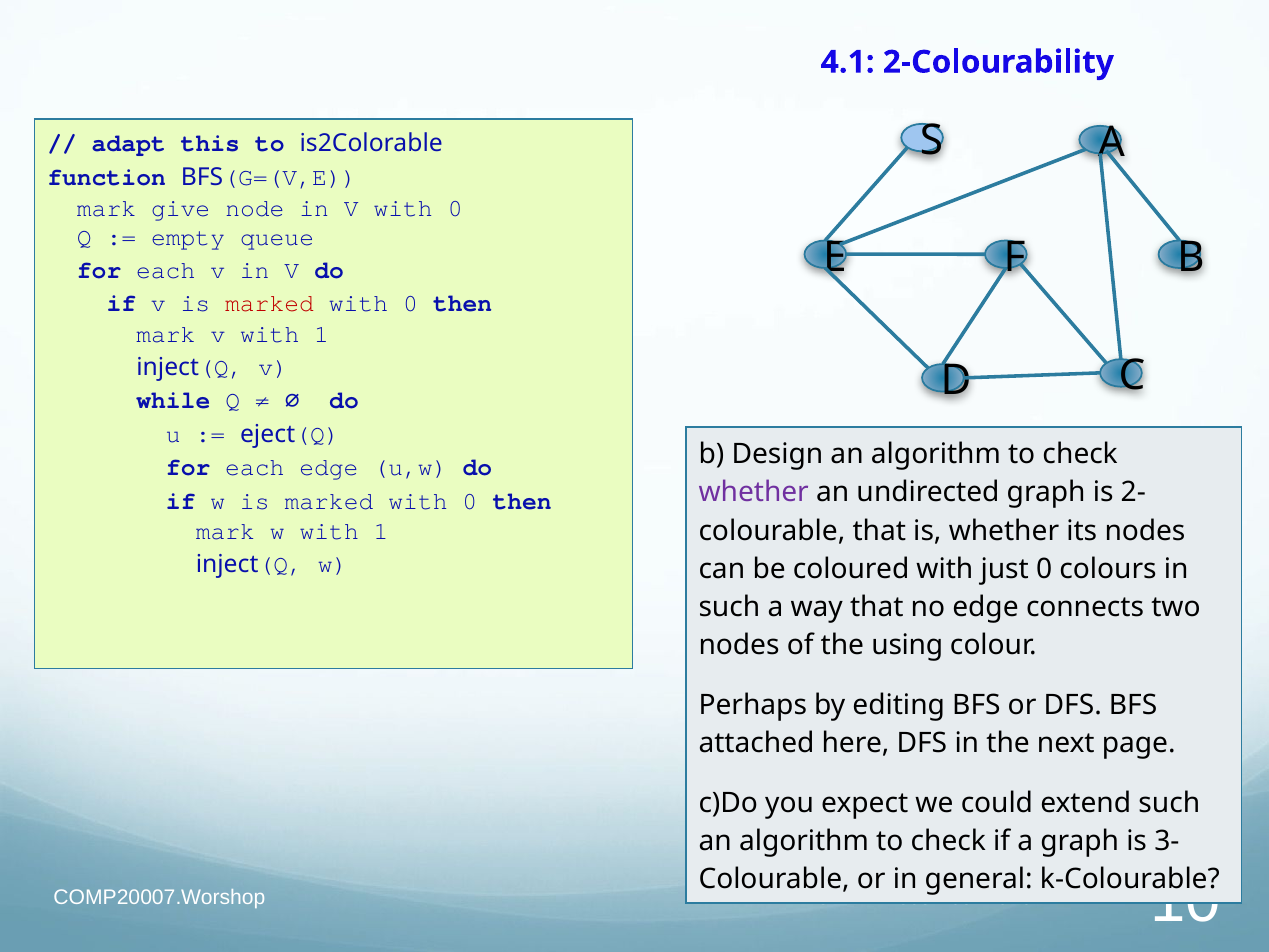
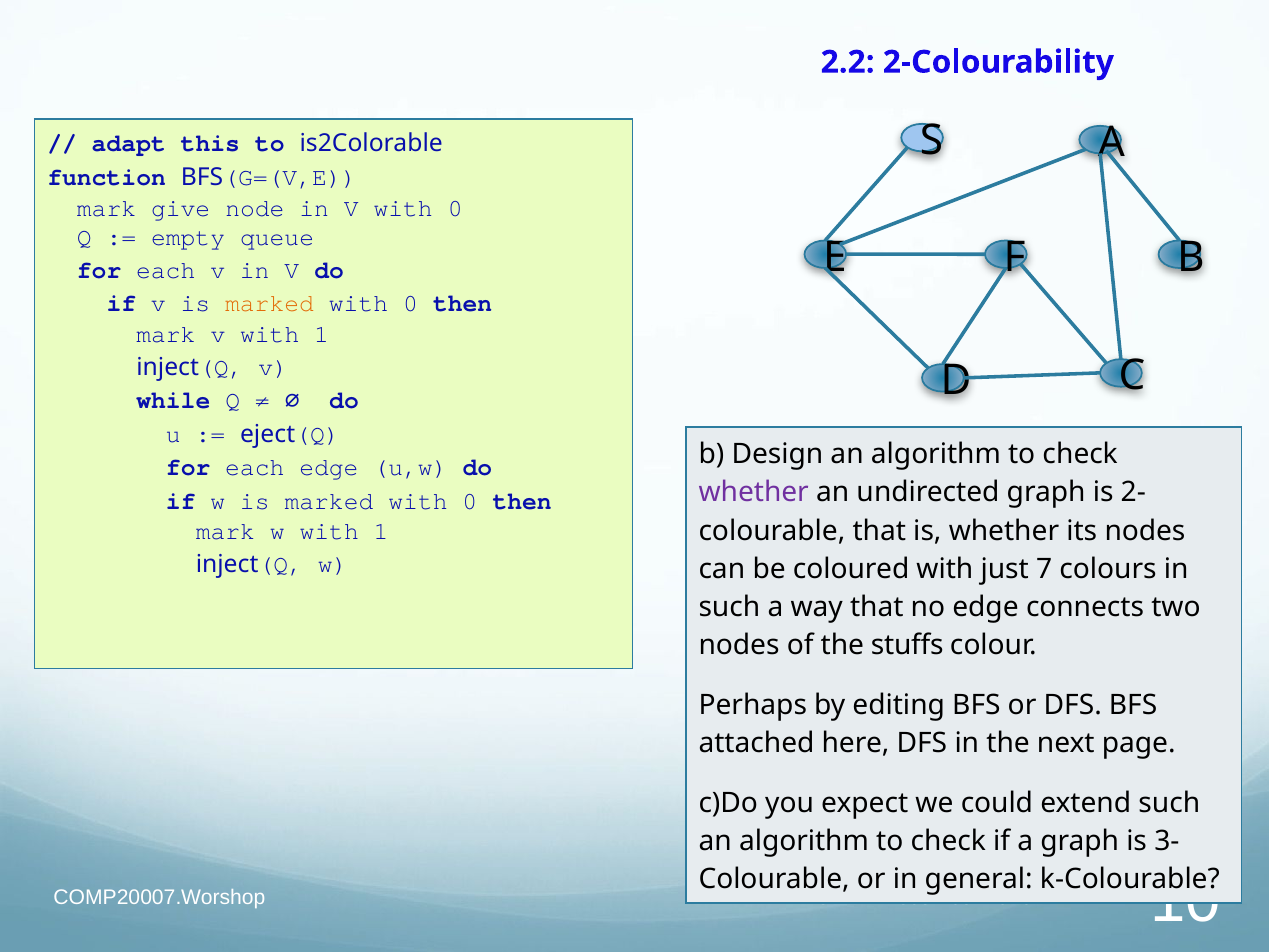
4.1: 4.1 -> 2.2
marked at (270, 304) colour: red -> orange
just 0: 0 -> 7
using: using -> stuffs
